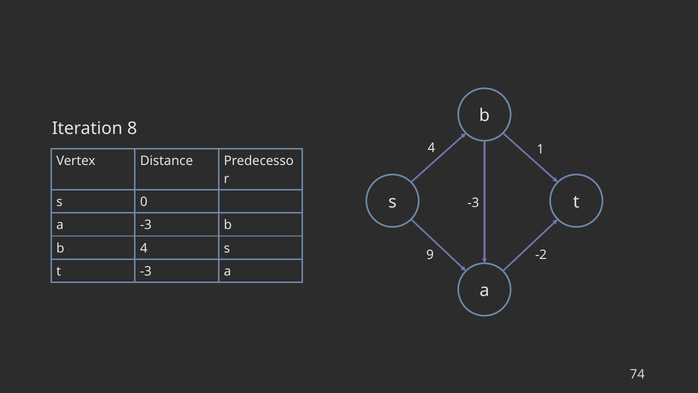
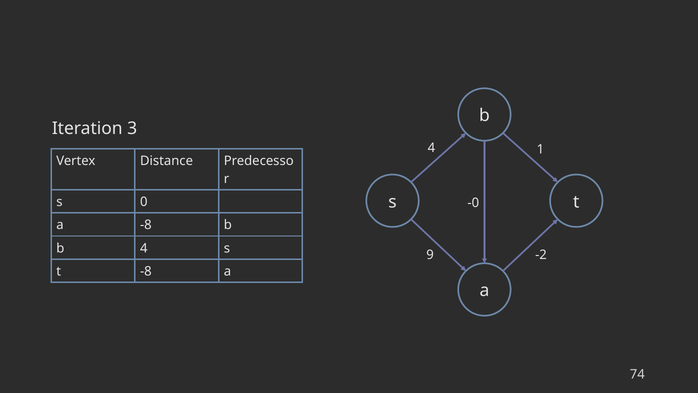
8: 8 -> 3
-3 at (473, 203): -3 -> -0
a -3: -3 -> -8
t -3: -3 -> -8
